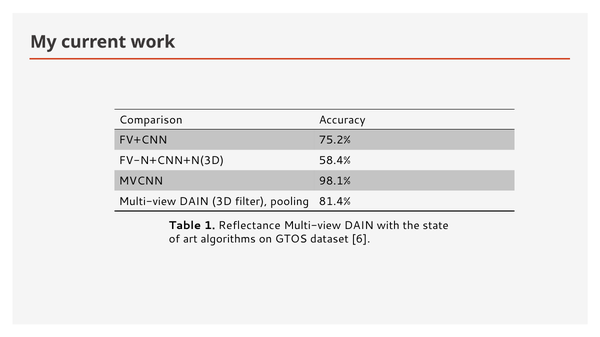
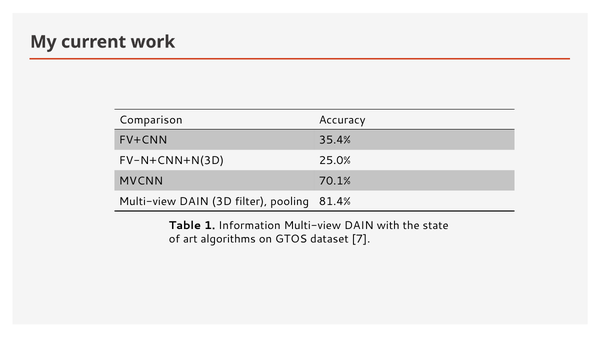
75.2%: 75.2% -> 35.4%
58.4%: 58.4% -> 25.0%
98.1%: 98.1% -> 70.1%
Reflectance: Reflectance -> Information
6: 6 -> 7
